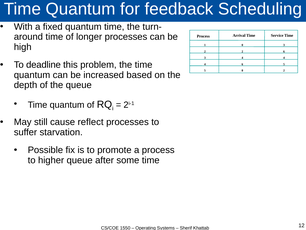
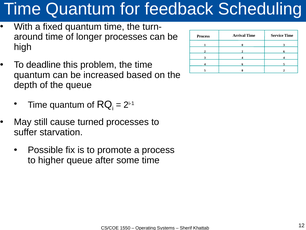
reflect: reflect -> turned
